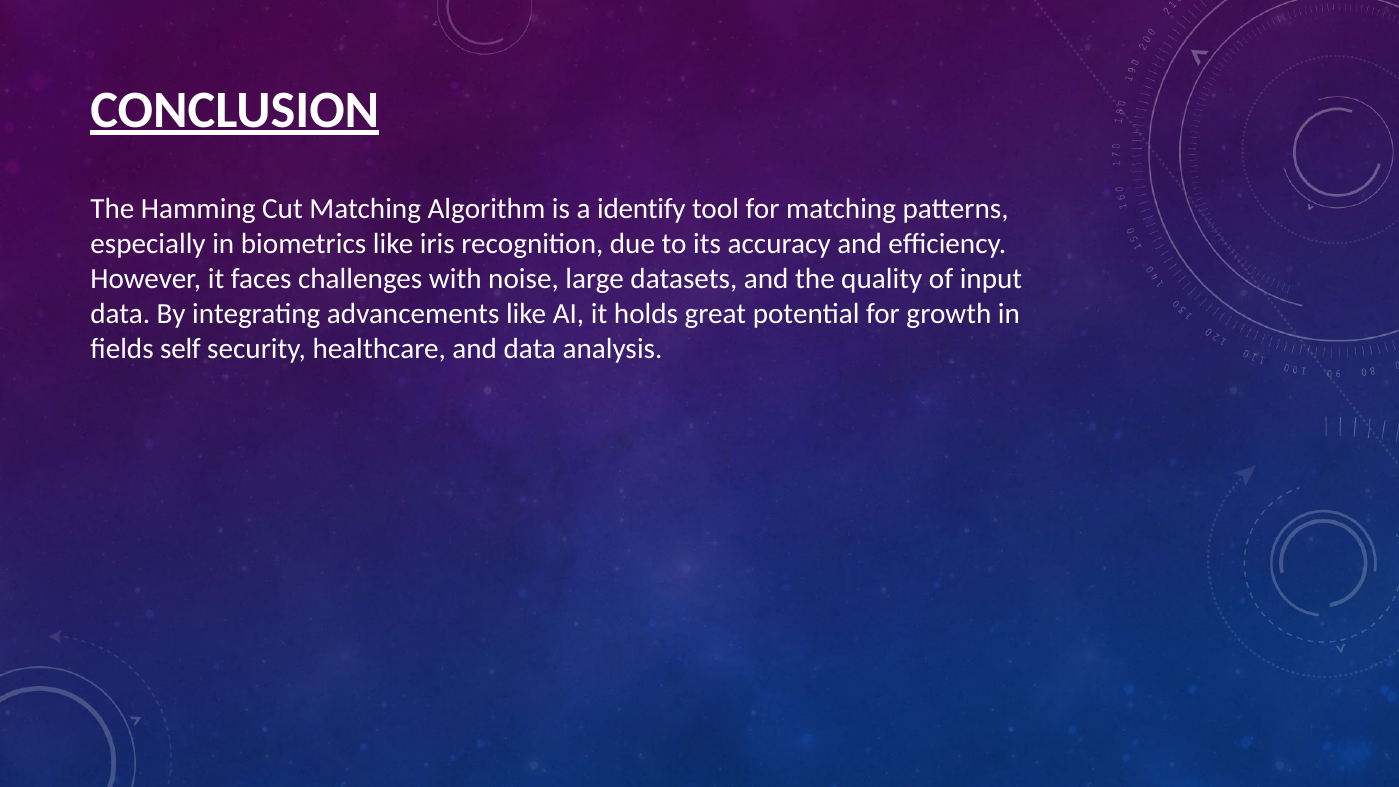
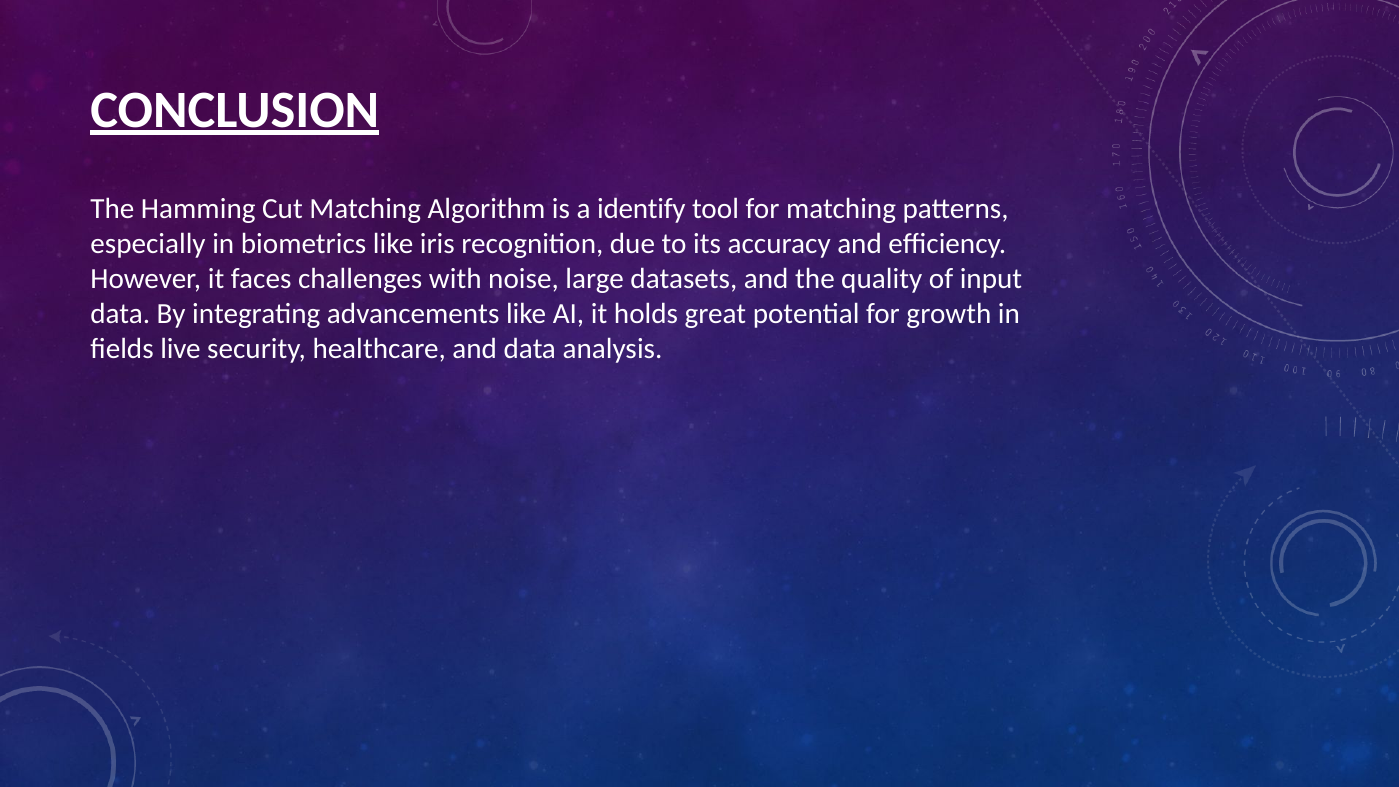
self: self -> live
